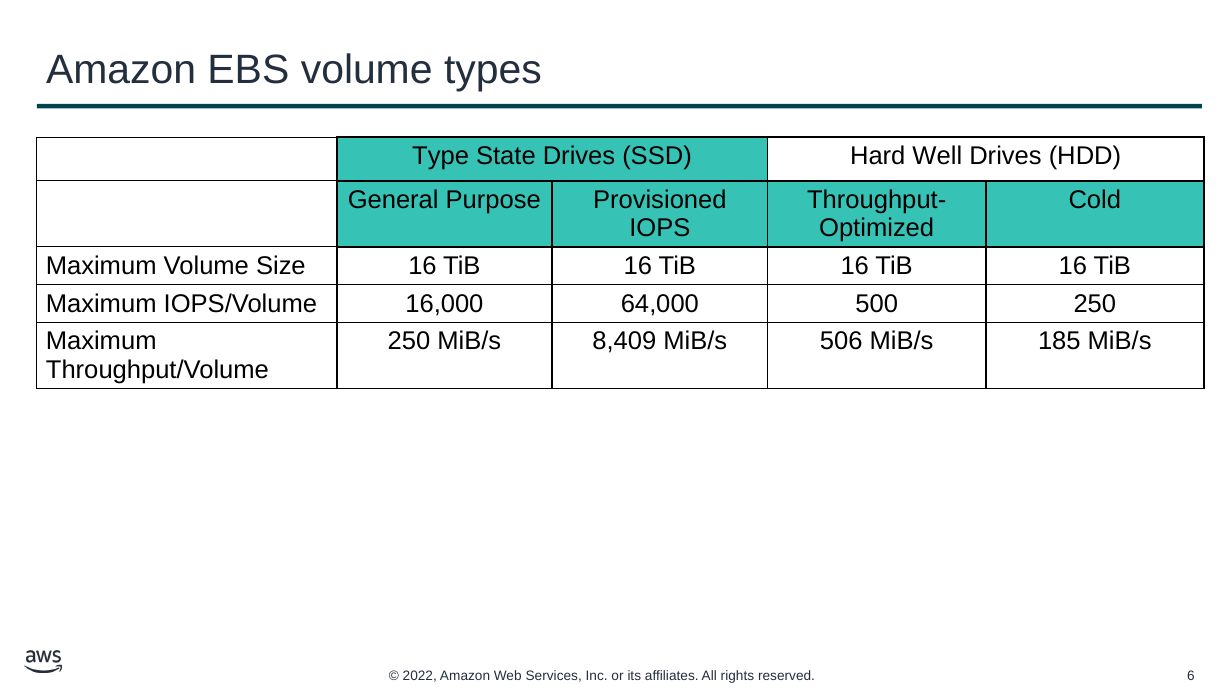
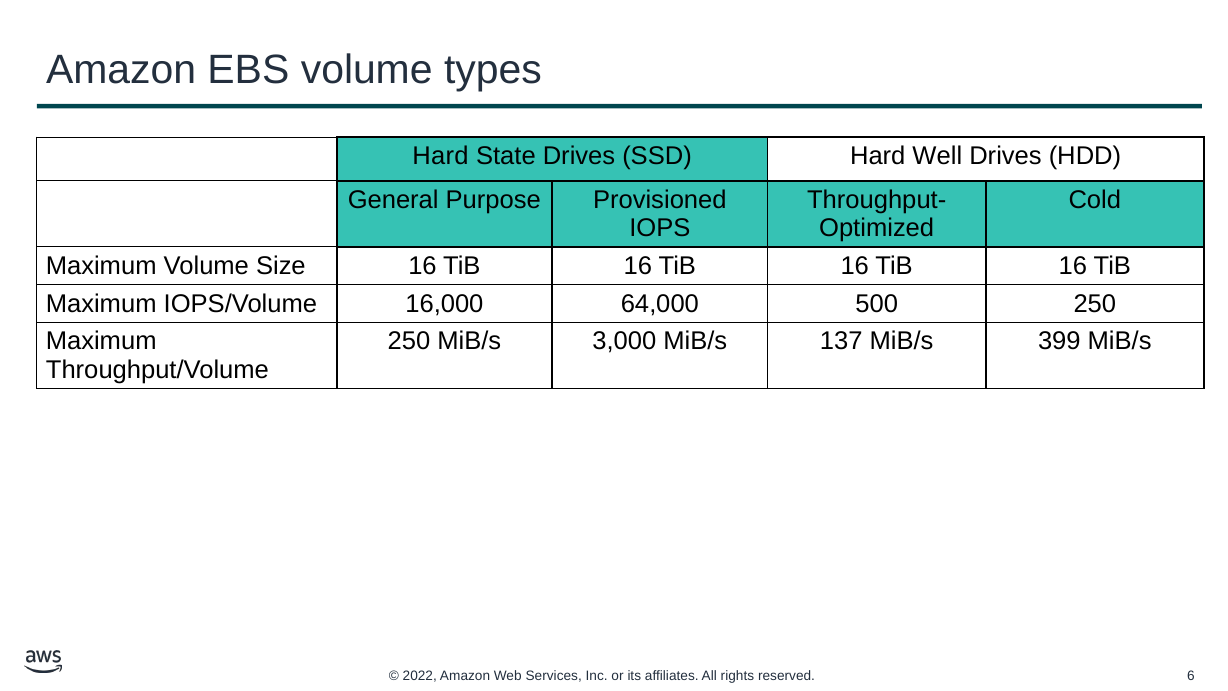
Type at (441, 156): Type -> Hard
8,409: 8,409 -> 3,000
506: 506 -> 137
185: 185 -> 399
